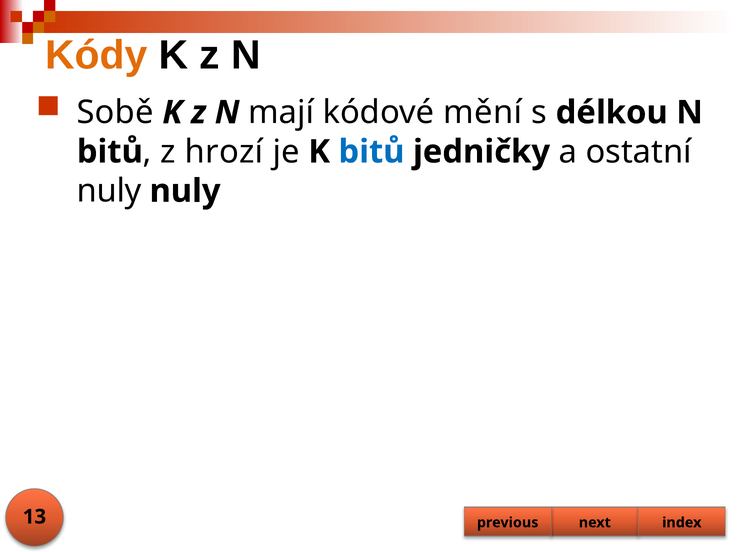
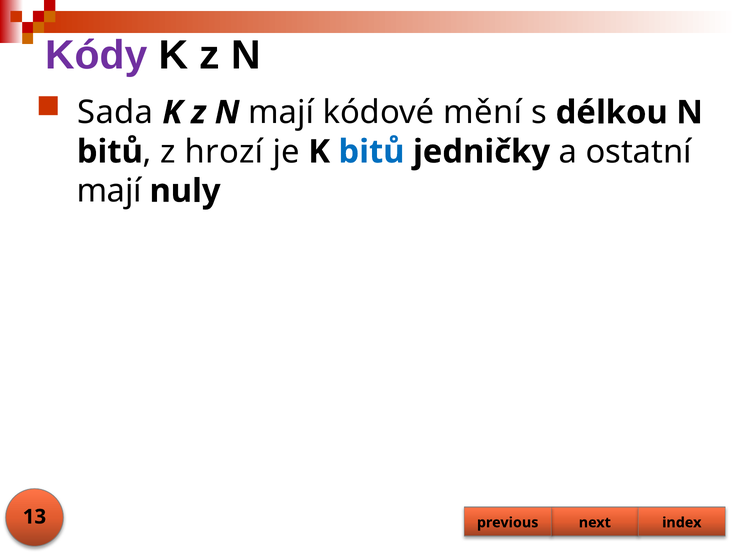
Kódy colour: orange -> purple
Sobě: Sobě -> Sada
nuly at (109, 191): nuly -> mají
